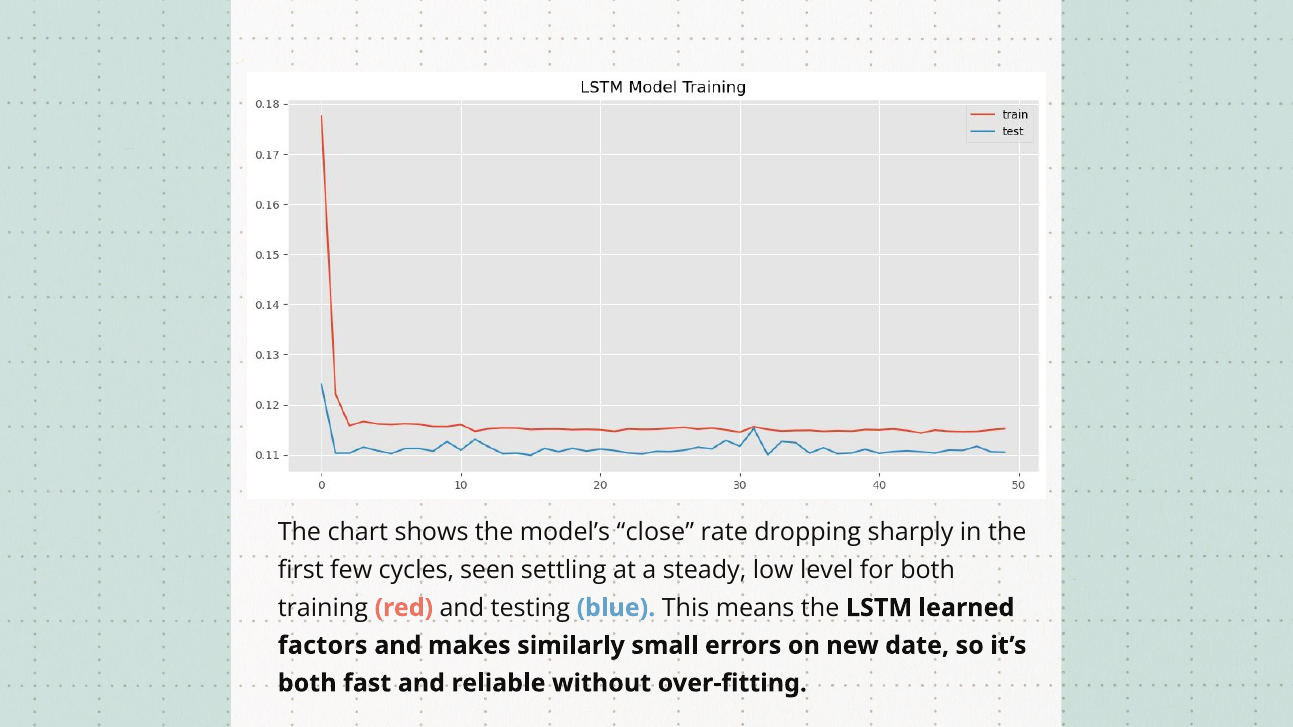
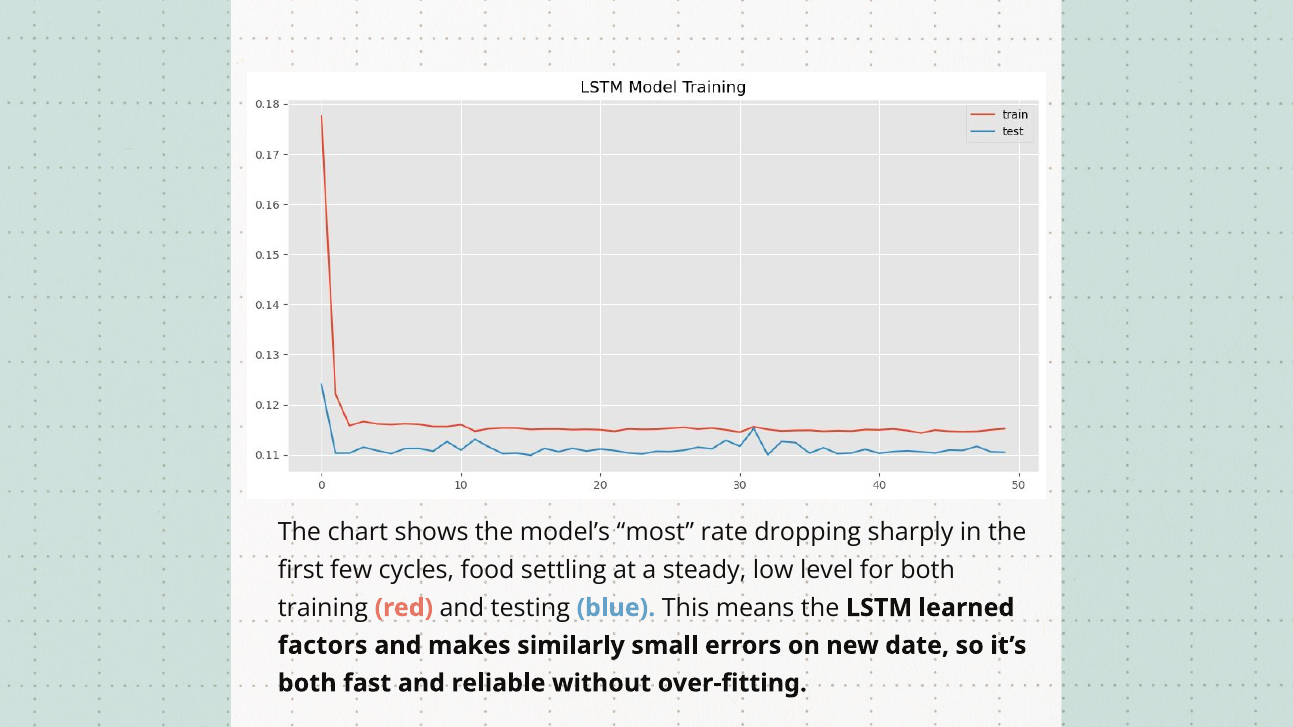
close: close -> most
seen: seen -> food
